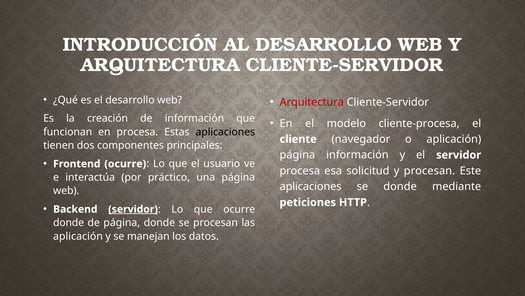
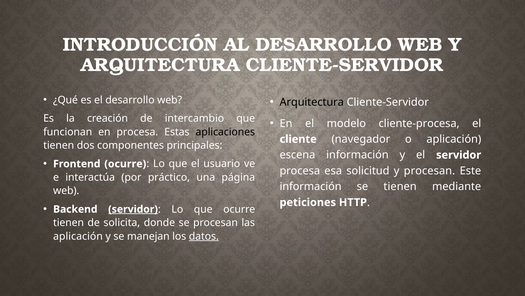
Arquitectura at (312, 102) colour: red -> black
de información: información -> intercambio
página at (297, 155): página -> escena
aplicaciones at (311, 186): aplicaciones -> información
se donde: donde -> tienen
donde at (69, 222): donde -> tienen
de página: página -> solicita
datos underline: none -> present
